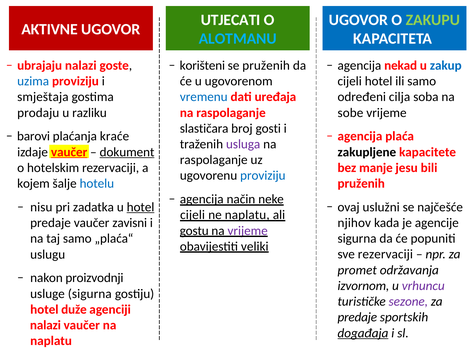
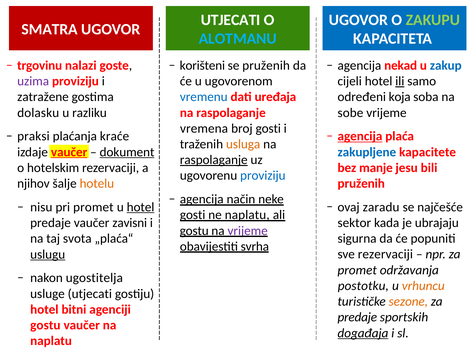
AKTIVNE: AKTIVNE -> SMATRA
ubrajaju: ubrajaju -> trgovinu
ili underline: none -> present
uzima colour: blue -> purple
cilja: cilja -> koja
smještaja: smještaja -> zatražene
prodaju: prodaju -> dolasku
slastičara: slastičara -> vremena
barovi: barovi -> praksi
agencija at (360, 136) underline: none -> present
usluga colour: purple -> orange
zakupljene colour: black -> blue
raspolaganje at (214, 160) underline: none -> present
kojem: kojem -> njihov
hotelu colour: blue -> orange
pri zadatka: zadatka -> promet
uslužni: uslužni -> zaradu
cijeli at (193, 215): cijeli -> gosti
njihov: njihov -> sektor
agencije: agencije -> ubrajaju
taj samo: samo -> svota
veliki: veliki -> svrha
uslugu underline: none -> present
proizvodnji: proizvodnji -> ugostitelja
izvornom: izvornom -> postotku
vrhuncu colour: purple -> orange
usluge sigurna: sigurna -> utjecati
sezone colour: purple -> orange
duže: duže -> bitni
nalazi at (45, 325): nalazi -> gostu
